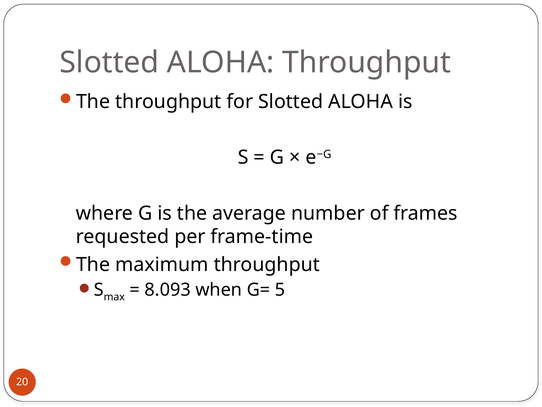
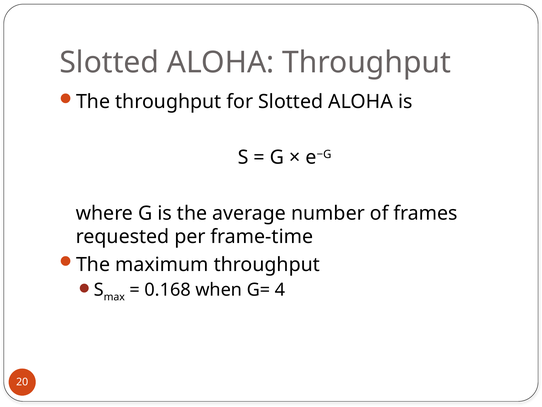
8.093: 8.093 -> 0.168
5: 5 -> 4
